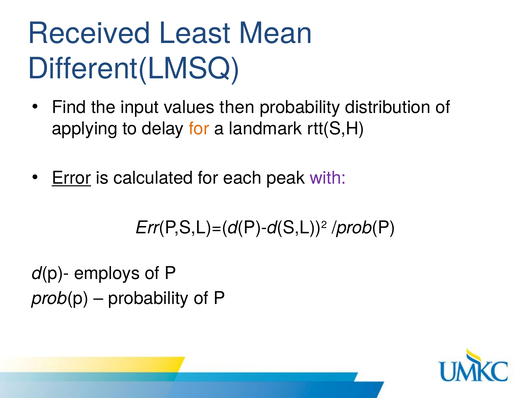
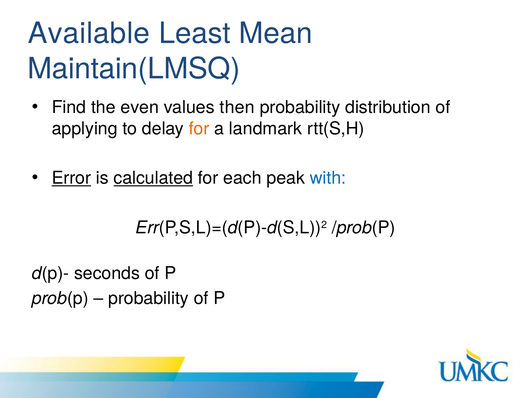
Received: Received -> Available
Different(LMSQ: Different(LMSQ -> Maintain(LMSQ
input: input -> even
calculated underline: none -> present
with colour: purple -> blue
employs: employs -> seconds
